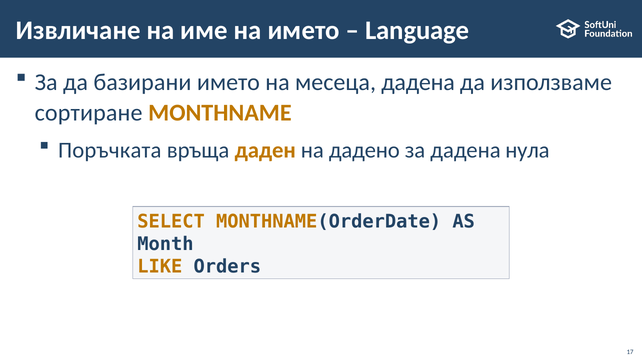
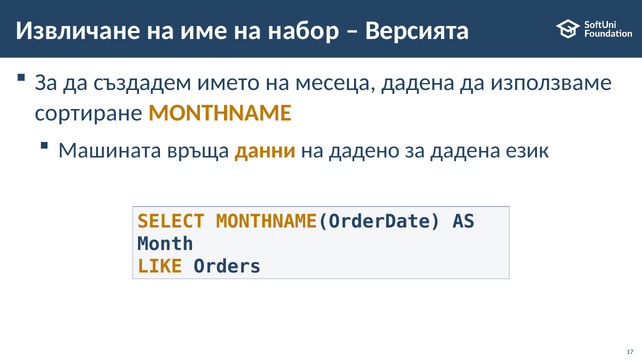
на името: името -> набор
Language: Language -> Версията
базирани: базирани -> създадем
Поръчката: Поръчката -> Машината
даден: даден -> данни
нула: нула -> език
